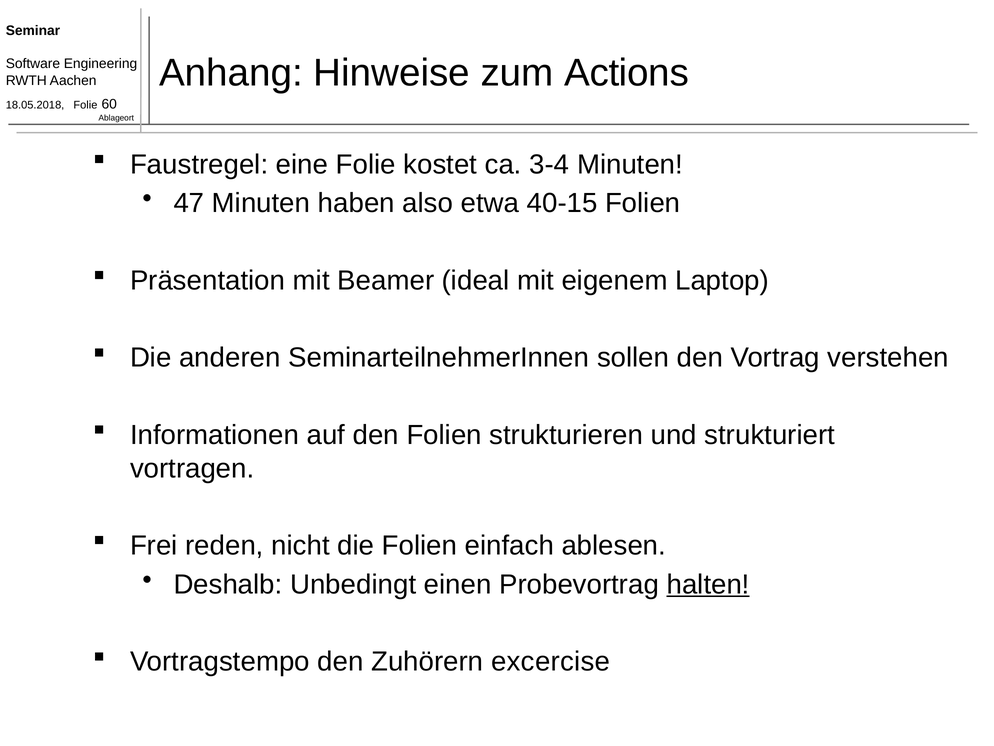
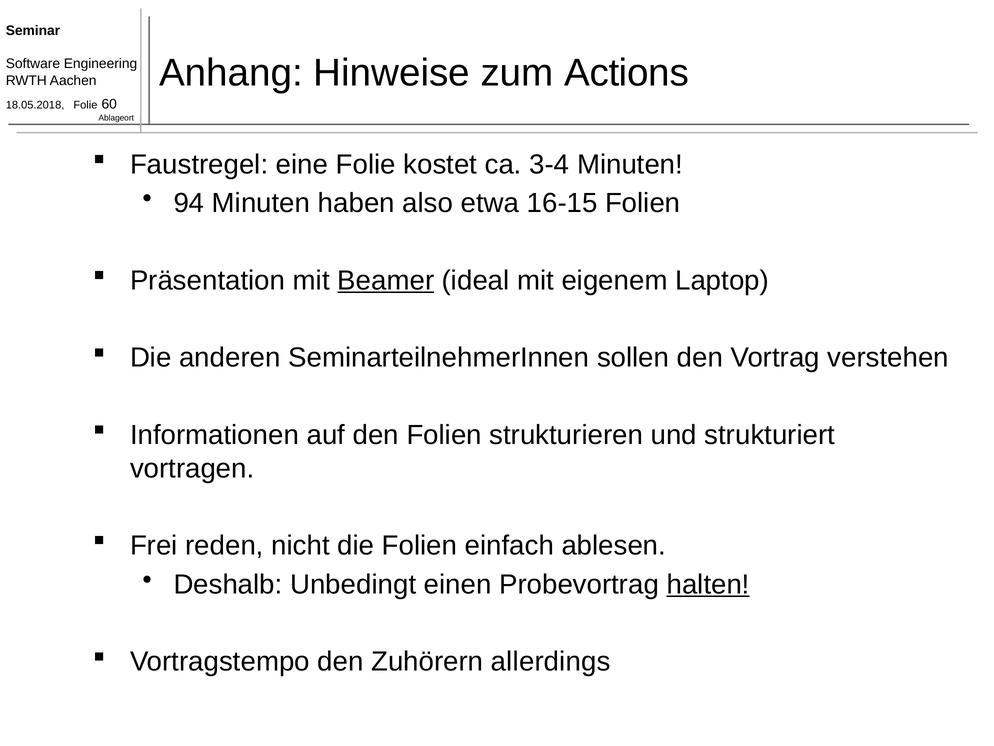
47: 47 -> 94
40-15: 40-15 -> 16-15
Beamer underline: none -> present
excercise: excercise -> allerdings
